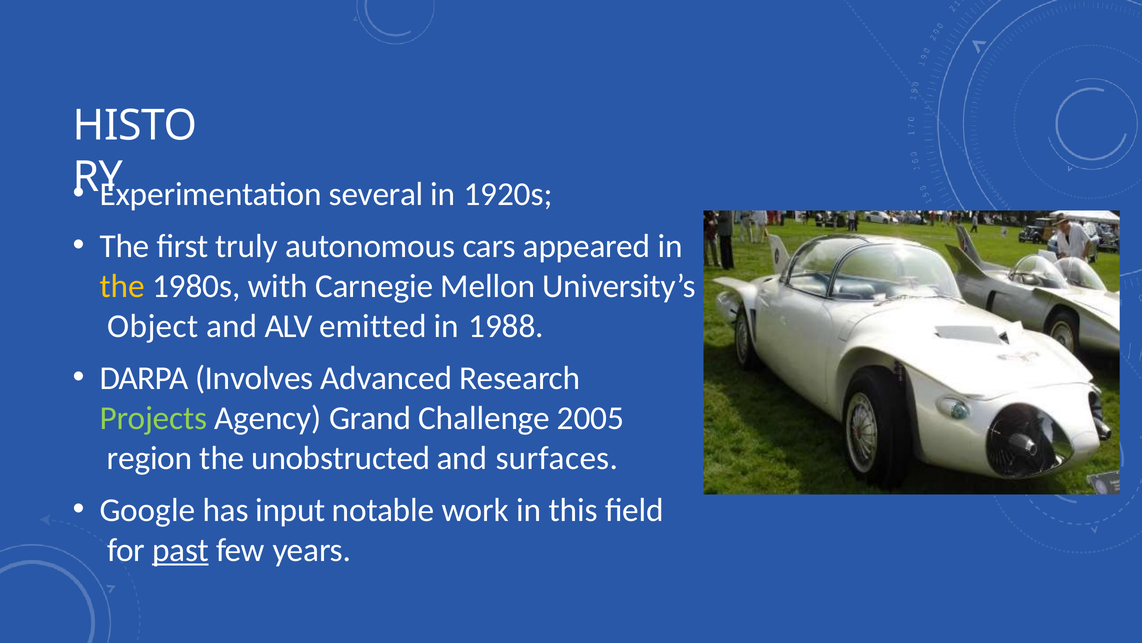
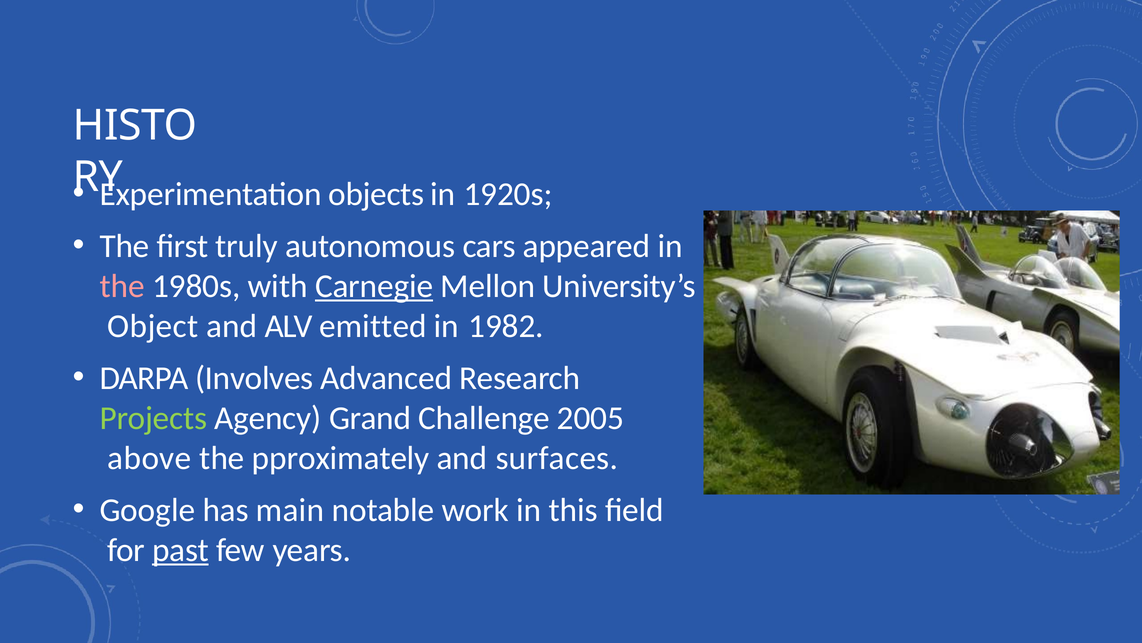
several: several -> objects
the at (122, 286) colour: yellow -> pink
Carnegie underline: none -> present
1988: 1988 -> 1982
region: region -> above
unobstructed: unobstructed -> pproximately
input: input -> main
